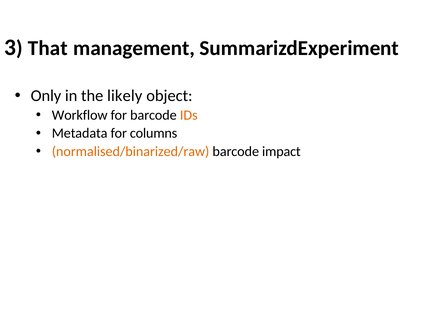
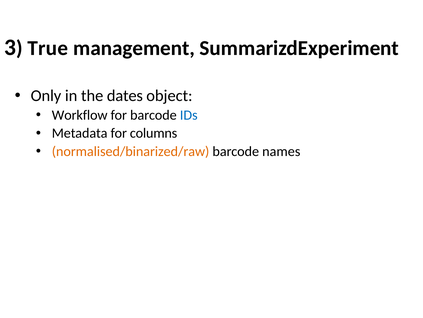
That: That -> True
likely: likely -> dates
IDs colour: orange -> blue
impact: impact -> names
